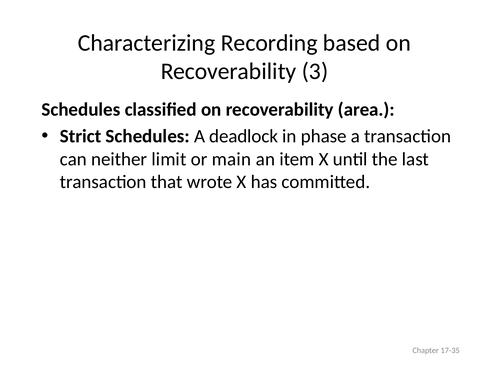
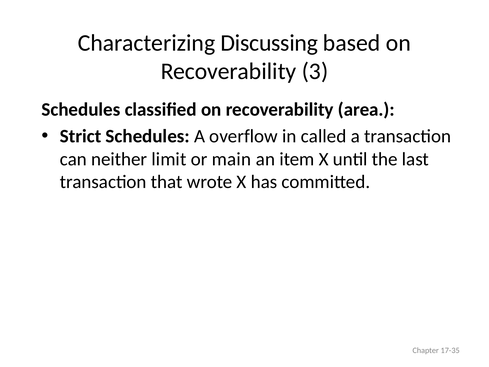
Recording: Recording -> Discussing
deadlock: deadlock -> overflow
phase: phase -> called
